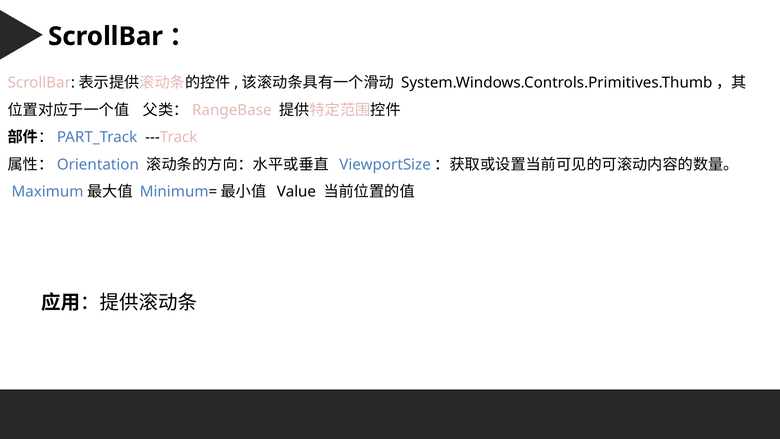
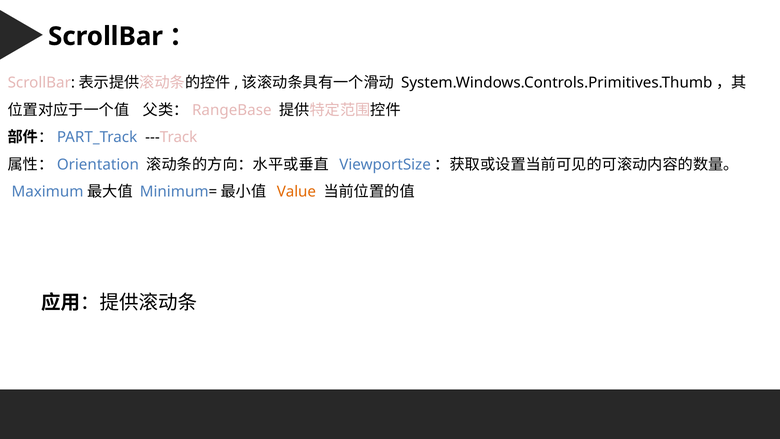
Value colour: black -> orange
